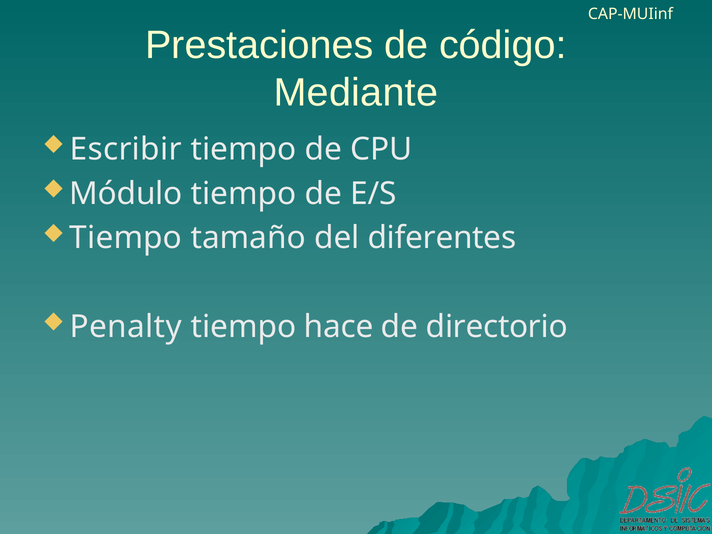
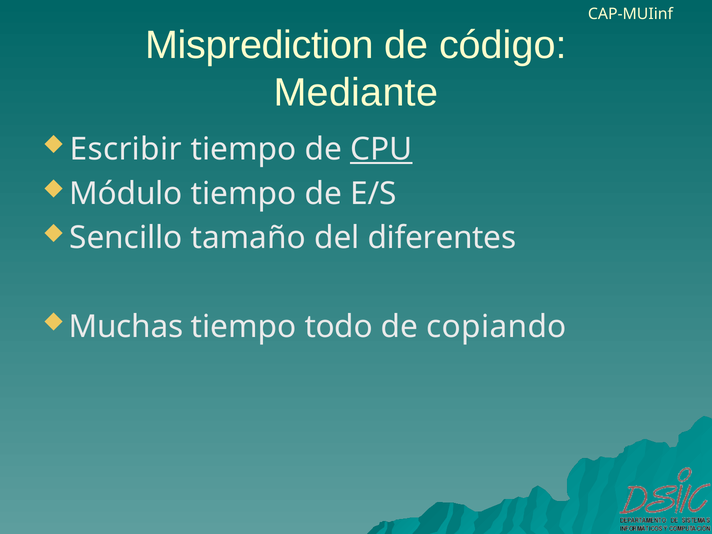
Prestaciones: Prestaciones -> Misprediction
CPU underline: none -> present
Tiempo at (126, 238): Tiempo -> Sencillo
Penalty: Penalty -> Muchas
hace: hace -> todo
directorio: directorio -> copiando
